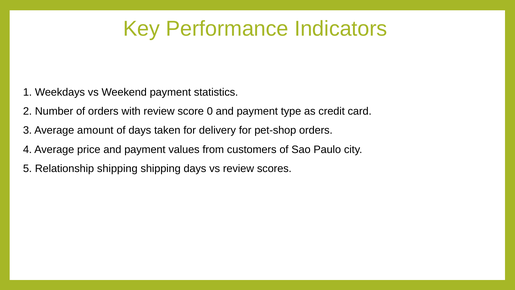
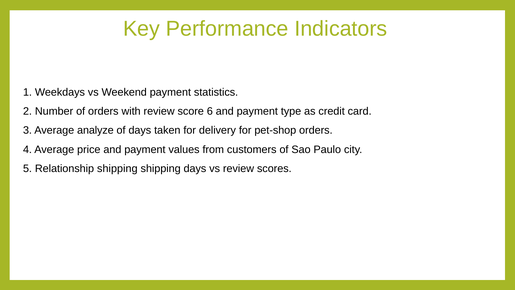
0: 0 -> 6
amount: amount -> analyze
